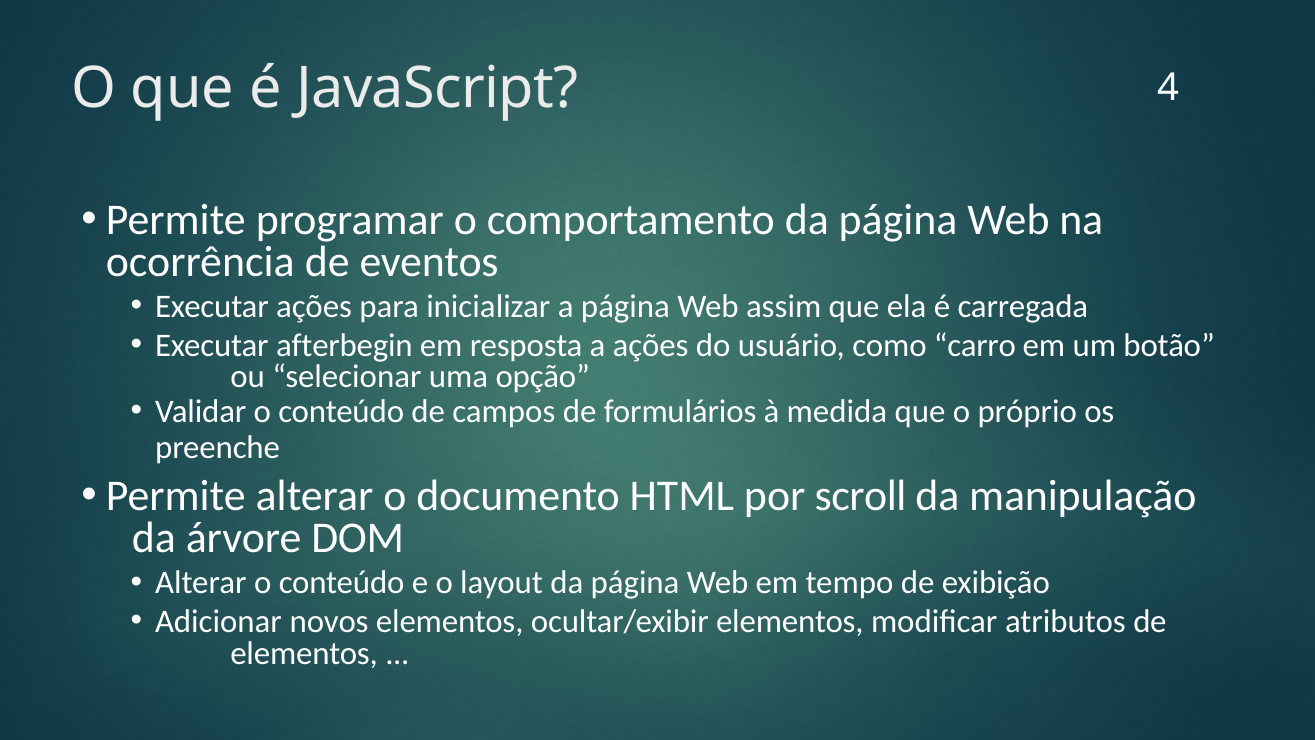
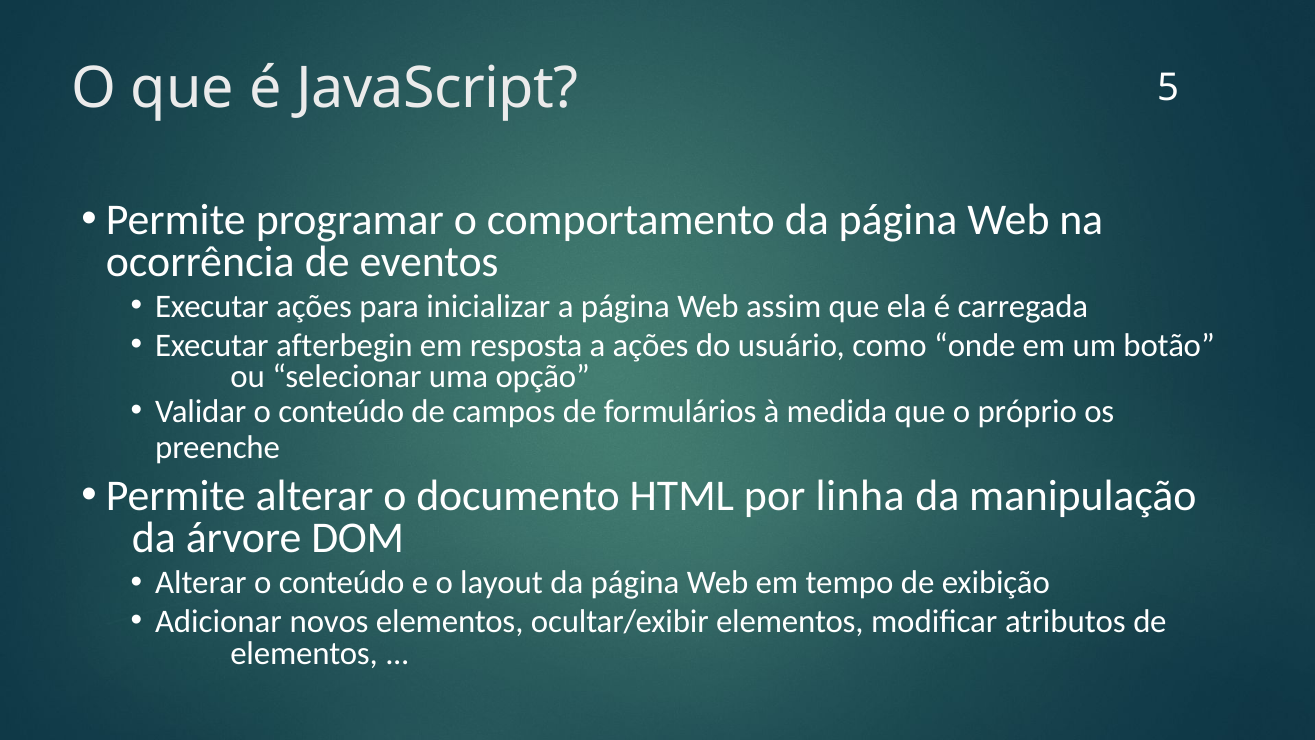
4: 4 -> 5
carro: carro -> onde
scroll: scroll -> linha
